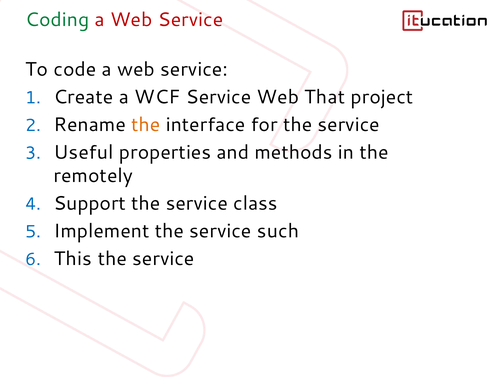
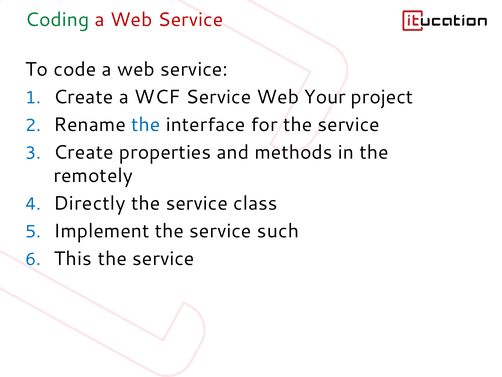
That: That -> Your
the at (146, 124) colour: orange -> blue
Useful at (83, 152): Useful -> Create
Support: Support -> Directly
